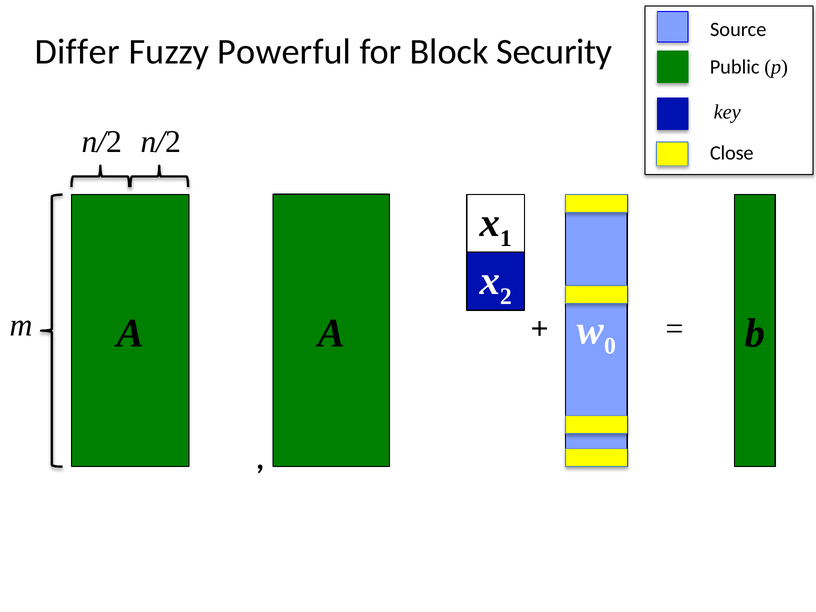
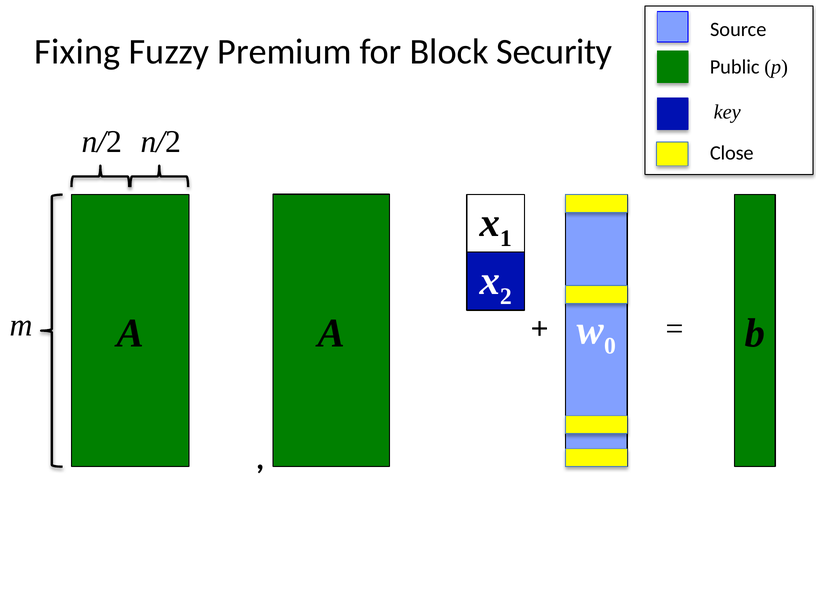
Differ: Differ -> Fixing
Powerful: Powerful -> Premium
